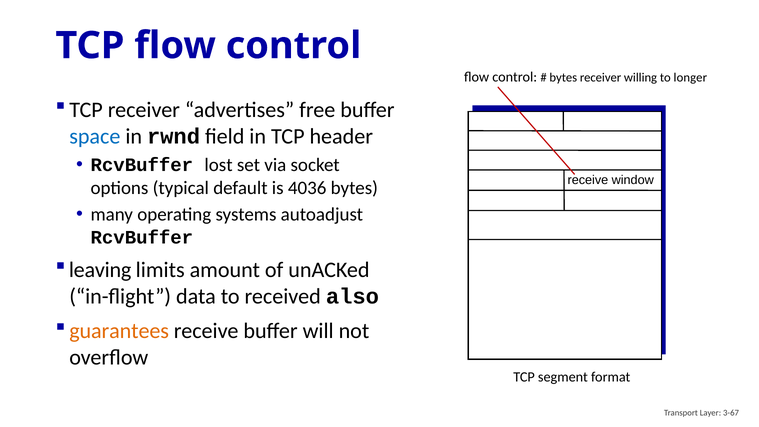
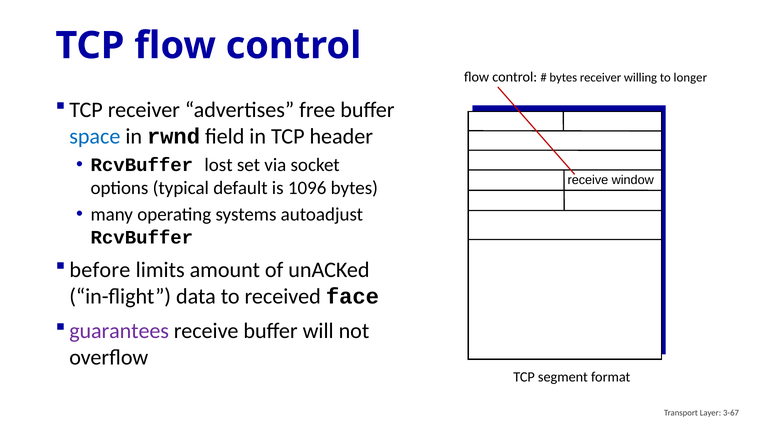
4036: 4036 -> 1096
leaving: leaving -> before
also: also -> face
guarantees colour: orange -> purple
